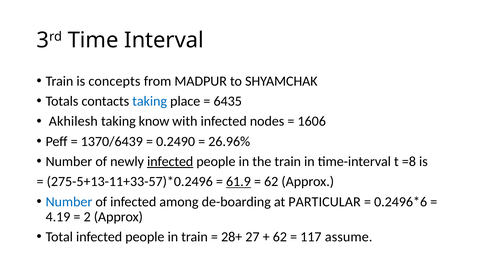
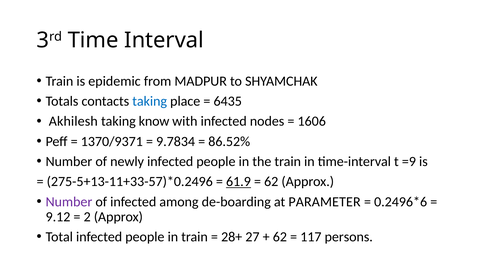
concepts: concepts -> epidemic
1370/6439: 1370/6439 -> 1370/9371
0.2490: 0.2490 -> 9.7834
26.96%: 26.96% -> 86.52%
infected at (170, 162) underline: present -> none
=8: =8 -> =9
Number at (69, 202) colour: blue -> purple
PARTICULAR: PARTICULAR -> PARAMETER
4.19: 4.19 -> 9.12
assume: assume -> persons
